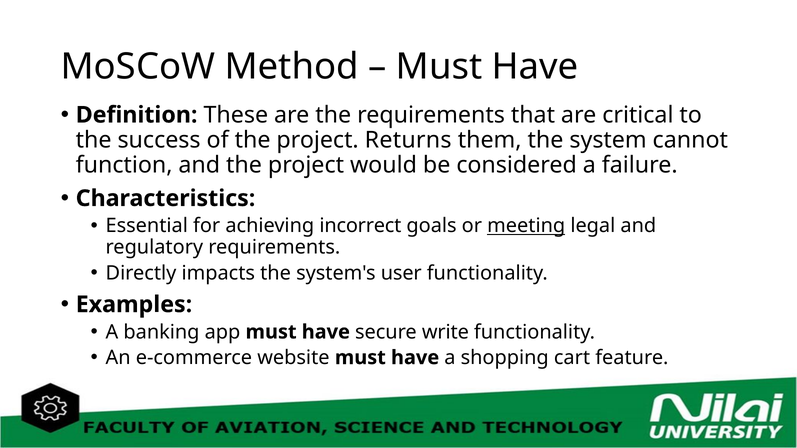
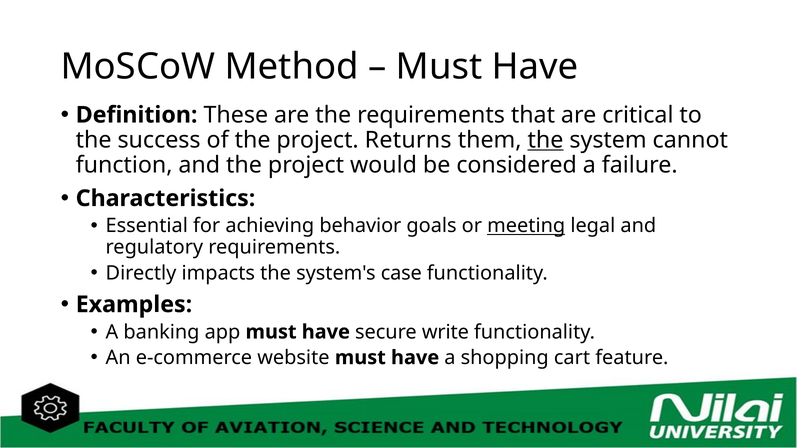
the at (545, 140) underline: none -> present
incorrect: incorrect -> behavior
user: user -> case
